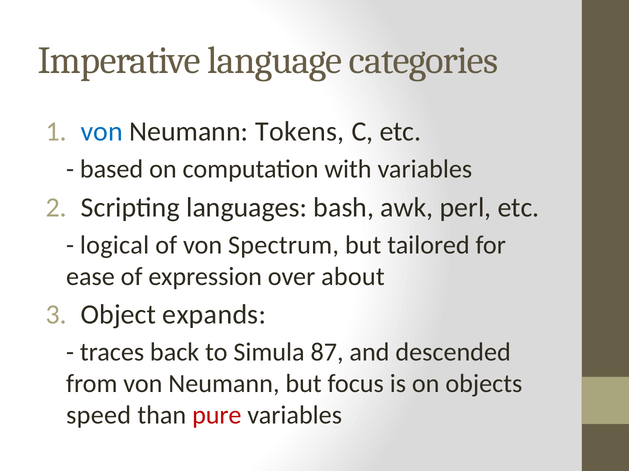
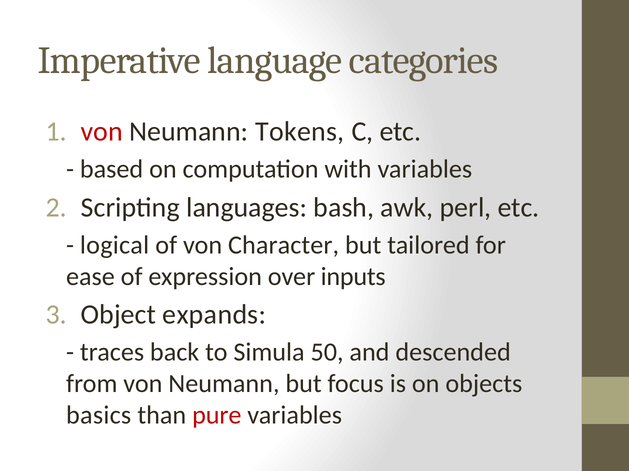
von at (102, 132) colour: blue -> red
Spectrum: Spectrum -> Character
about: about -> inputs
87: 87 -> 50
speed: speed -> basics
